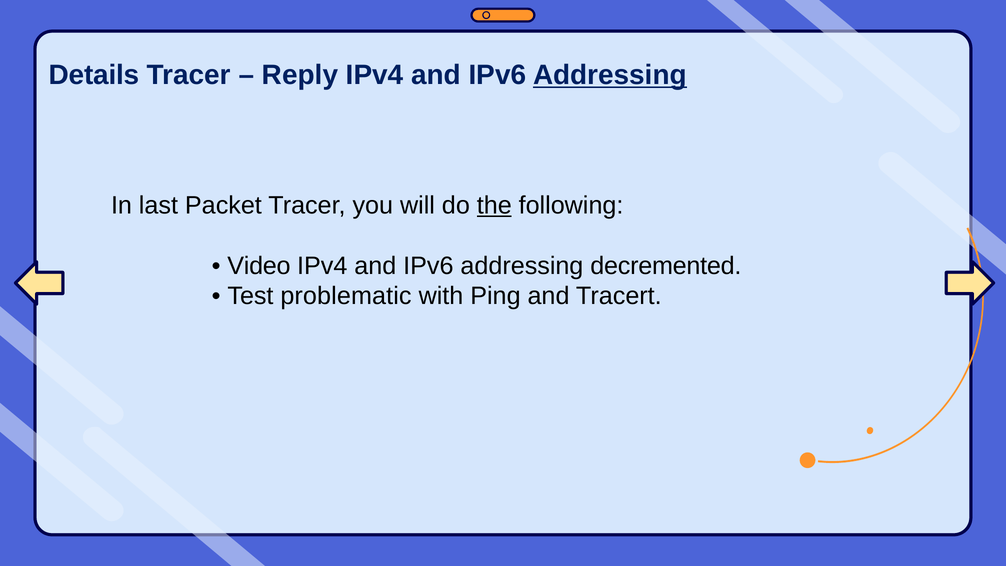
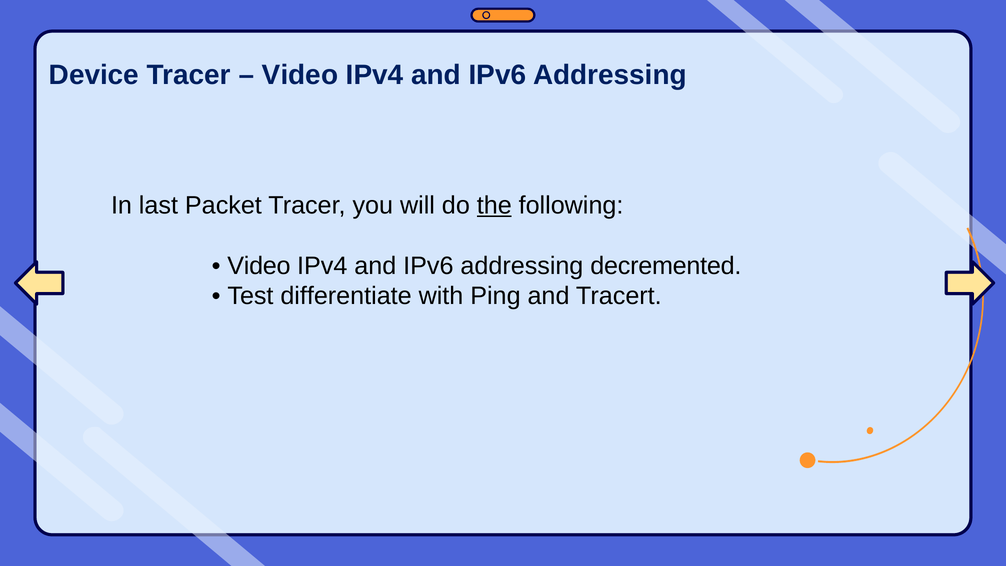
Details: Details -> Device
Reply at (300, 75): Reply -> Video
Addressing at (610, 75) underline: present -> none
problematic: problematic -> differentiate
